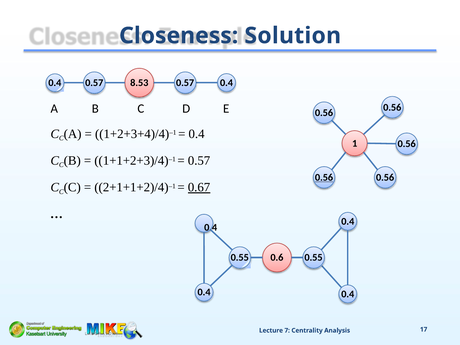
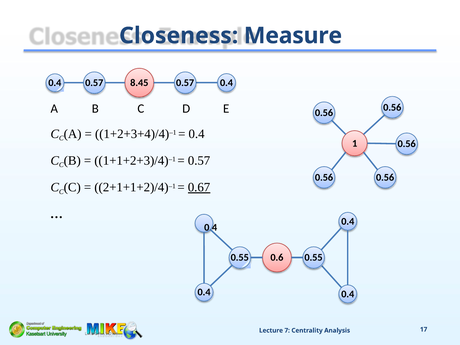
Solution: Solution -> Measure
8.53: 8.53 -> 8.45
0.56 at (324, 177) underline: present -> none
